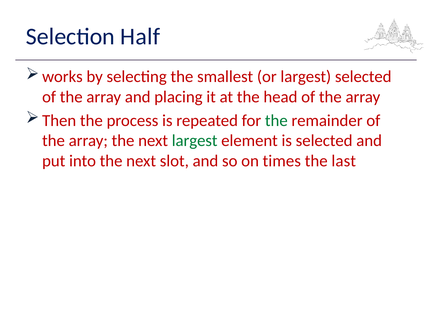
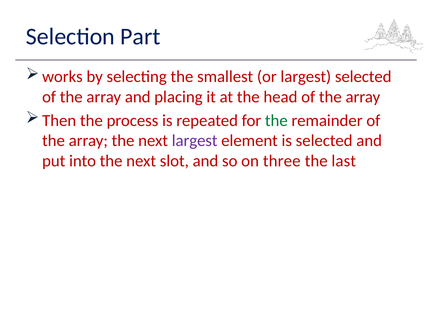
Half: Half -> Part
largest at (195, 141) colour: green -> purple
times: times -> three
